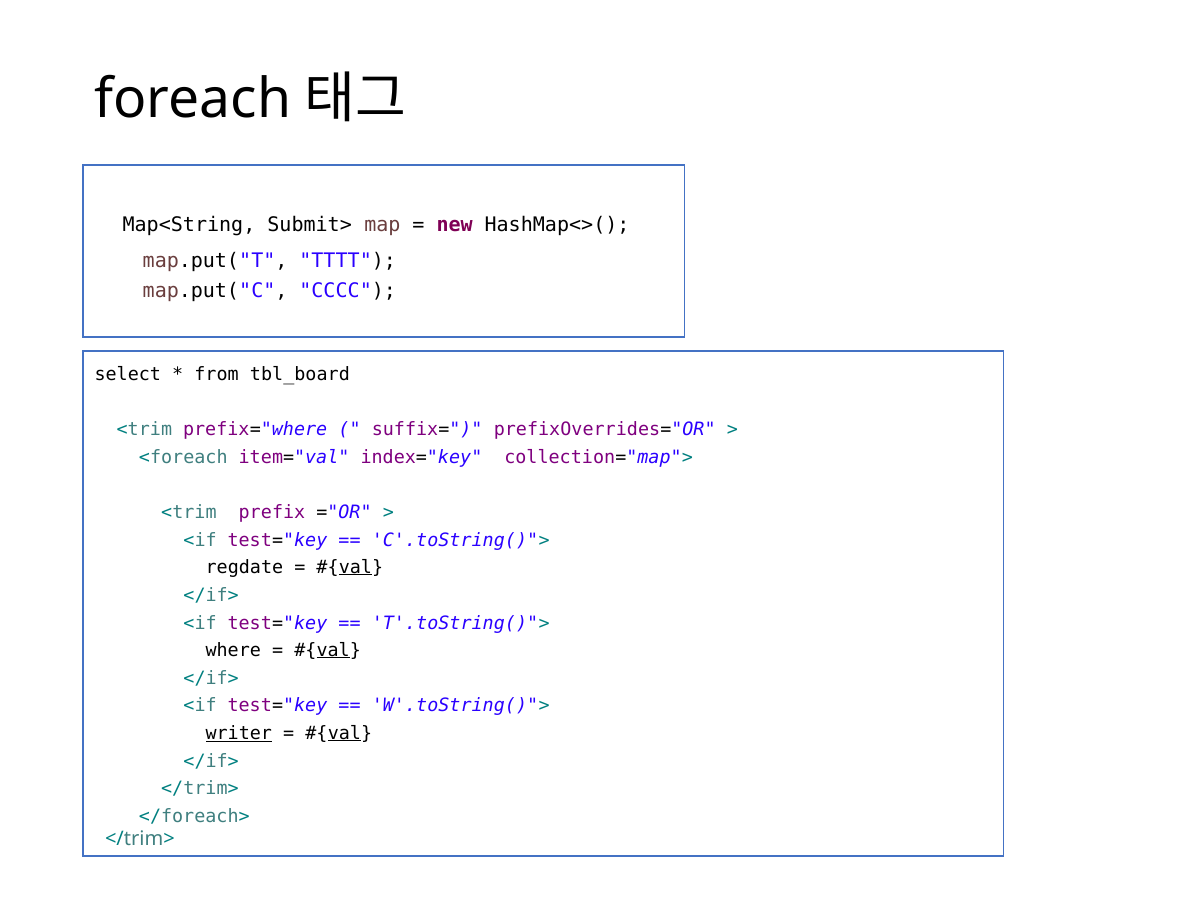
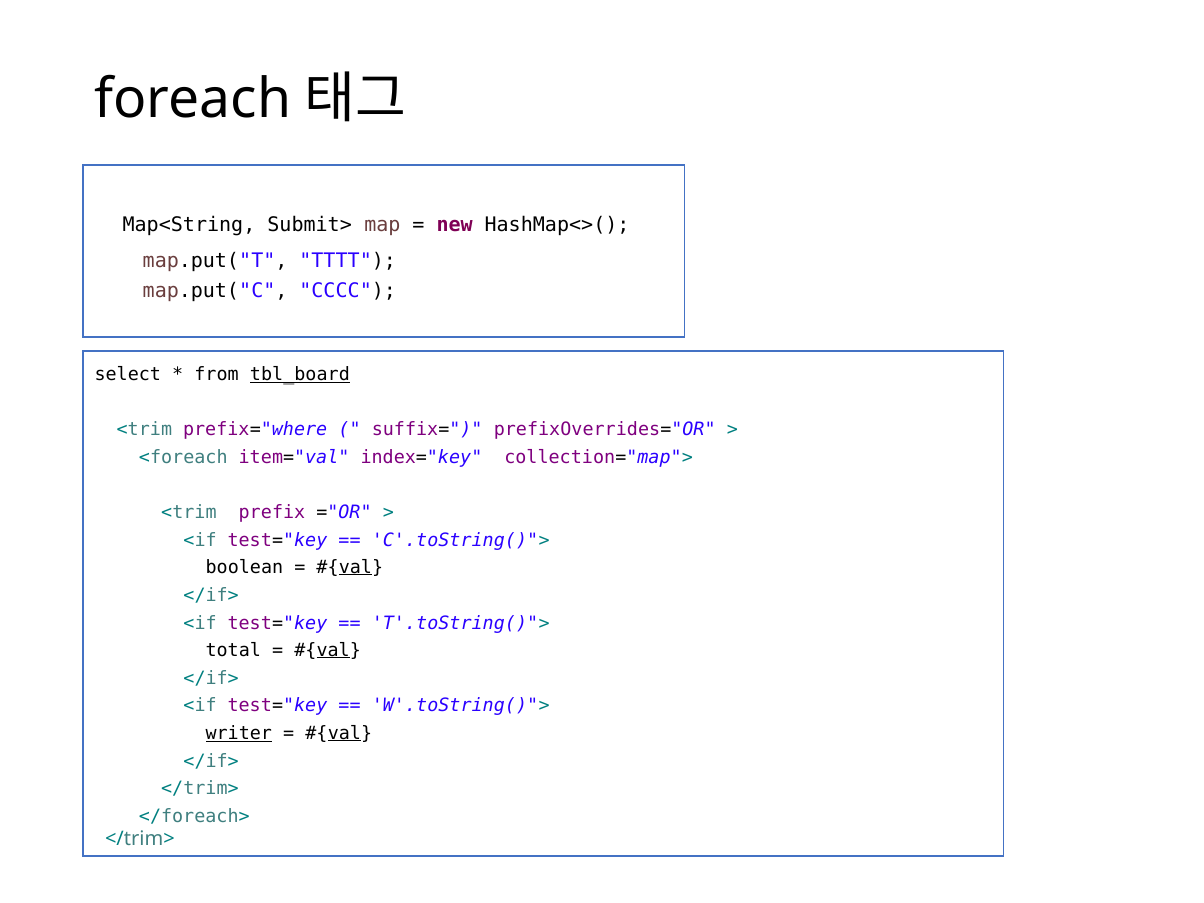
tbl_board underline: none -> present
regdate: regdate -> boolean
where: where -> total
